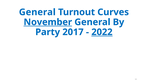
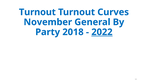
General at (37, 12): General -> Turnout
November underline: present -> none
2017: 2017 -> 2018
